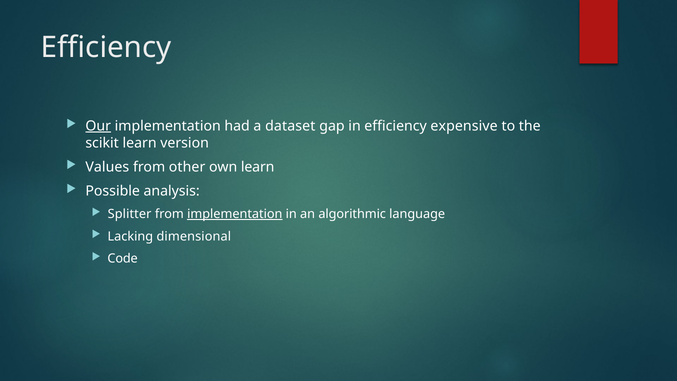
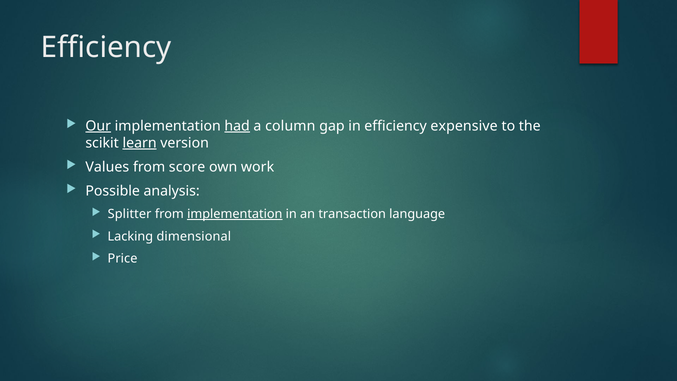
had underline: none -> present
dataset: dataset -> column
learn at (140, 143) underline: none -> present
other: other -> score
own learn: learn -> work
algorithmic: algorithmic -> transaction
Code: Code -> Price
